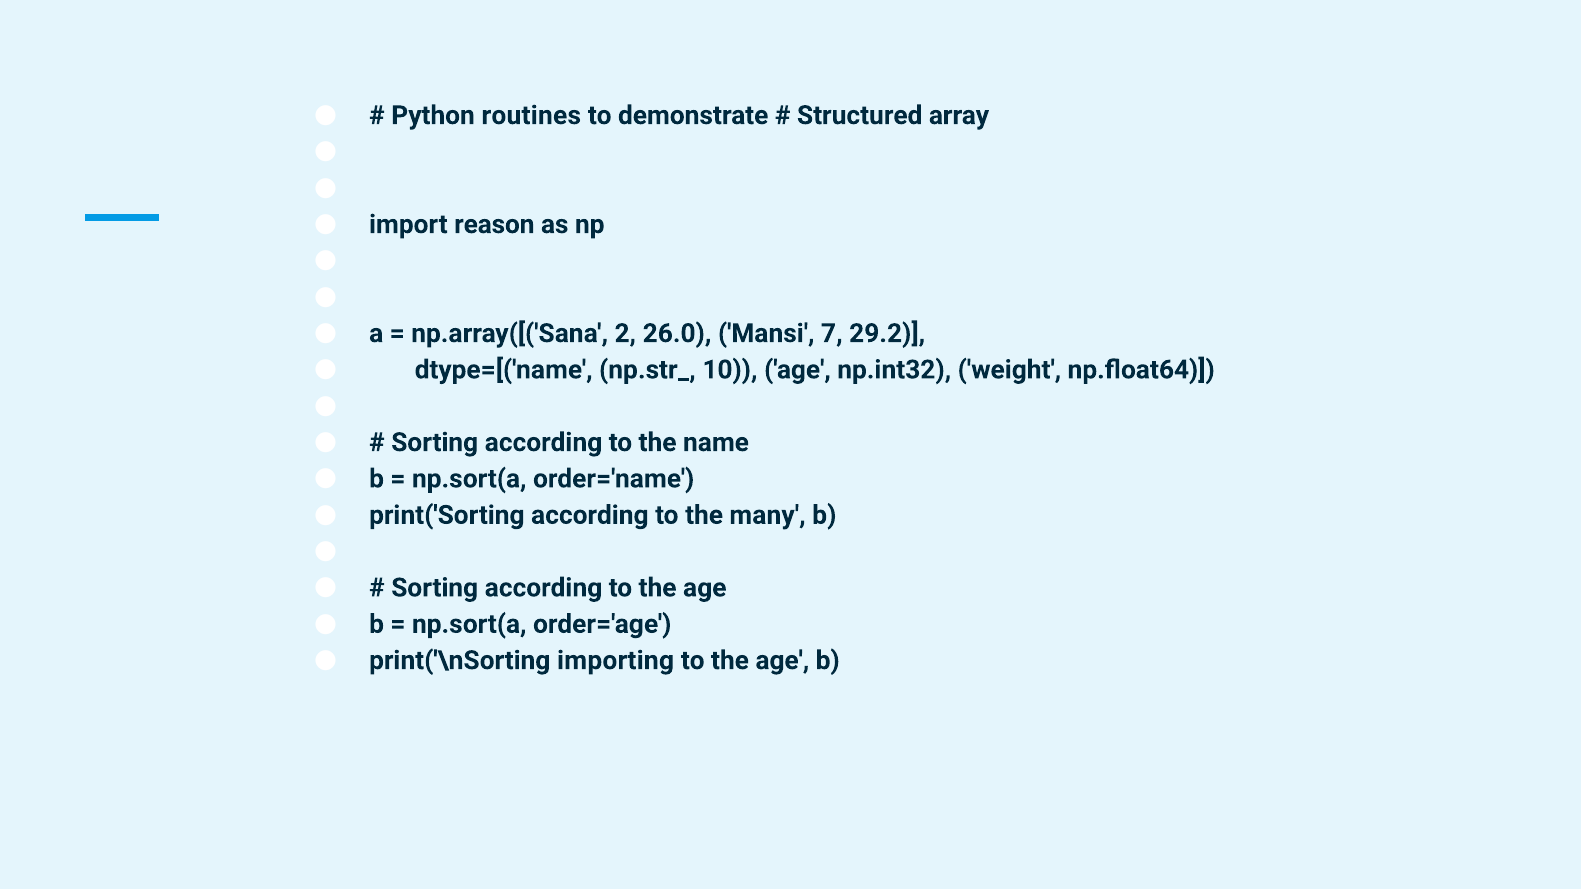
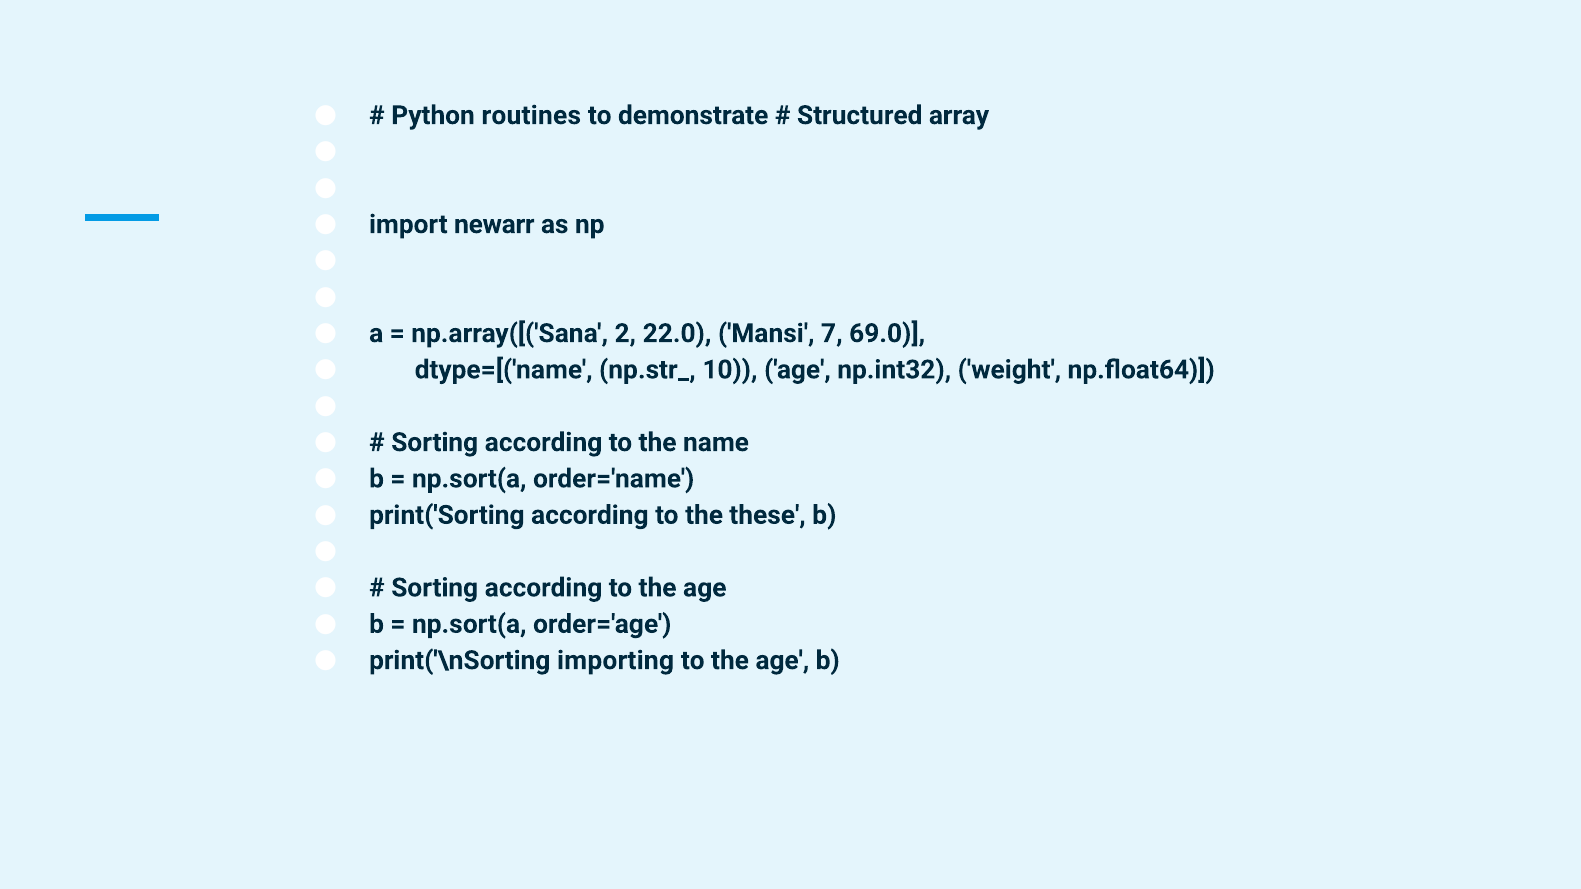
reason: reason -> newarr
26.0: 26.0 -> 22.0
29.2: 29.2 -> 69.0
many: many -> these
